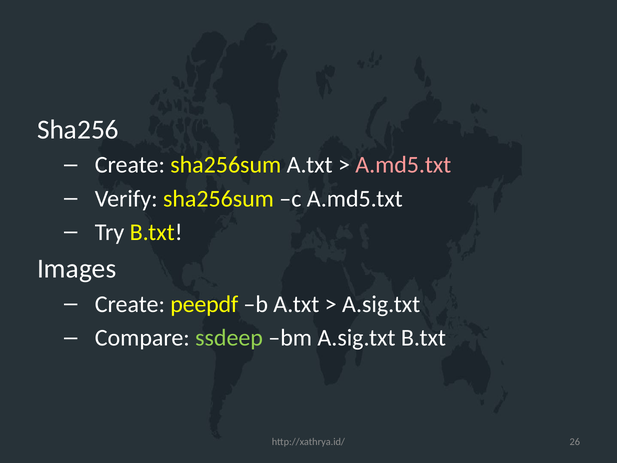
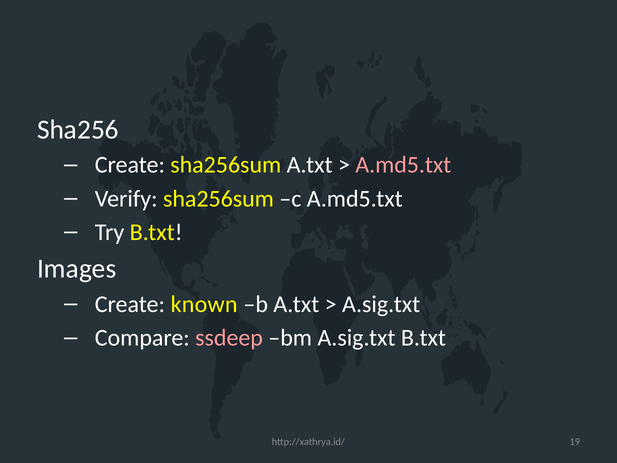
peepdf: peepdf -> known
ssdeep colour: light green -> pink
26: 26 -> 19
